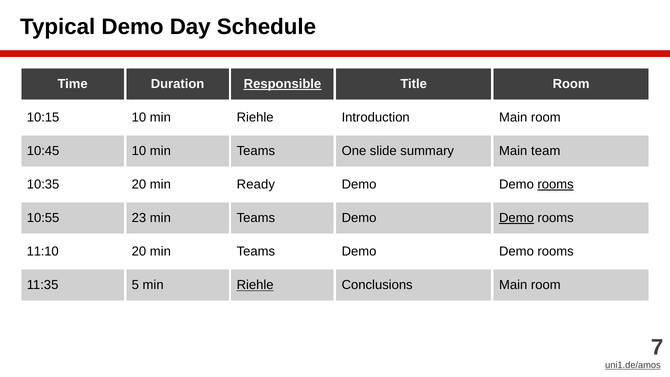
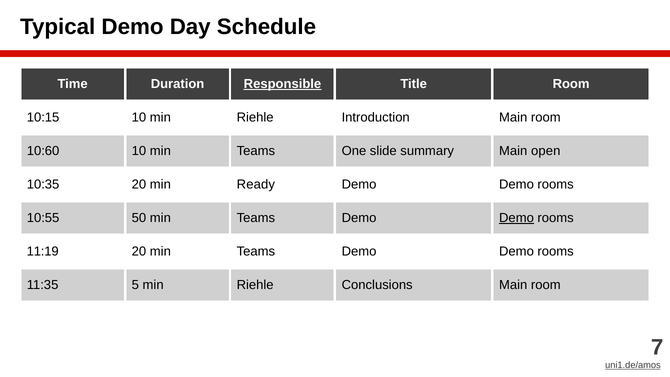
10:45: 10:45 -> 10:60
team: team -> open
rooms at (556, 184) underline: present -> none
23: 23 -> 50
11:10: 11:10 -> 11:19
Riehle at (255, 285) underline: present -> none
